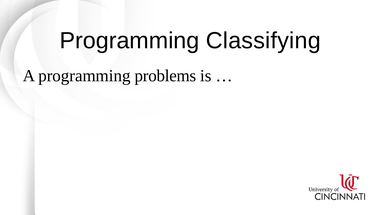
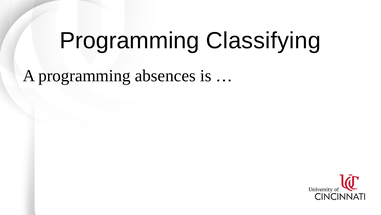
problems: problems -> absences
